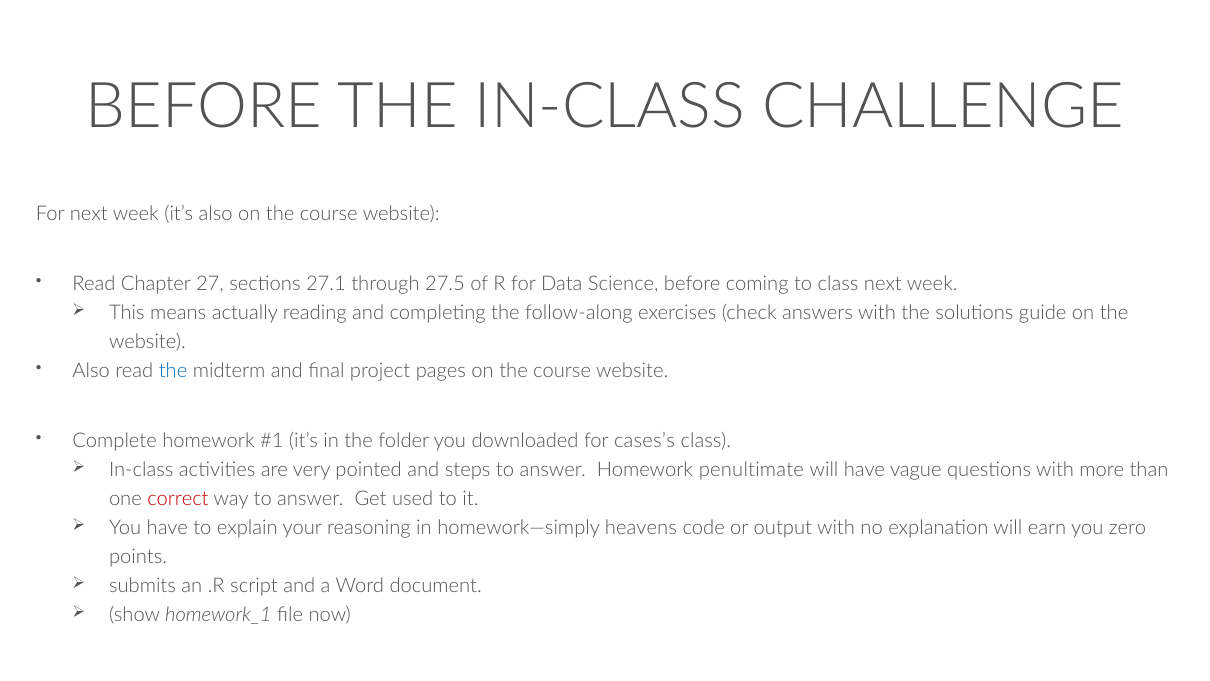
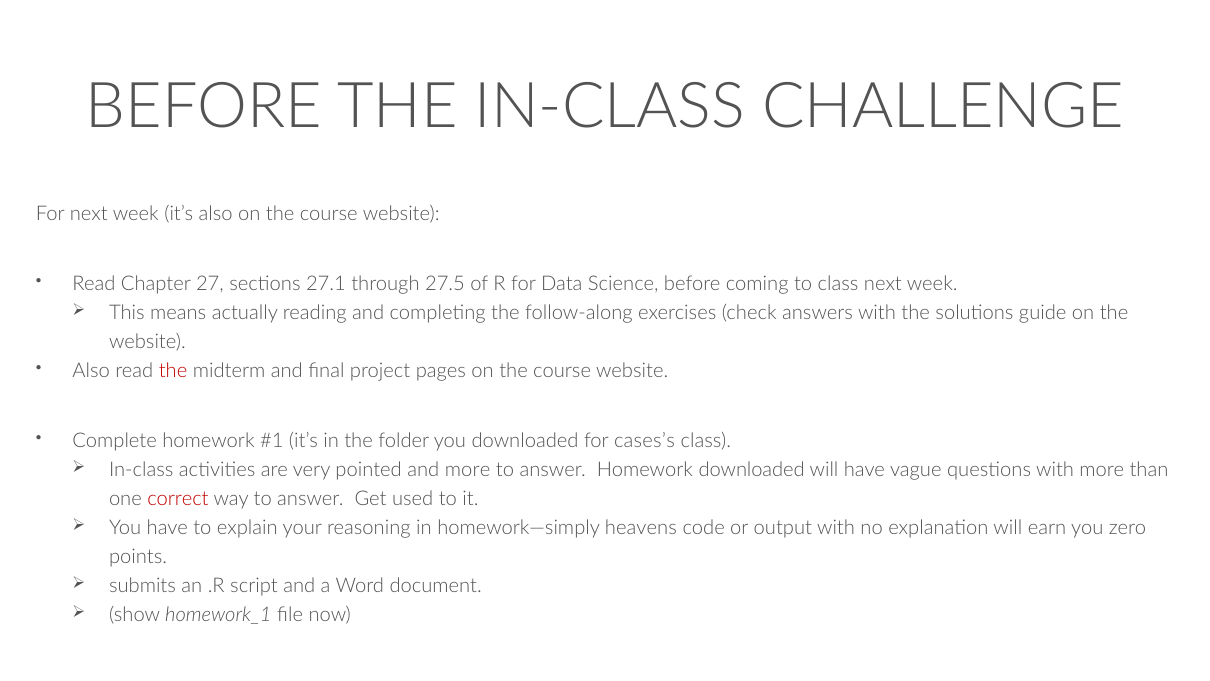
the at (173, 371) colour: blue -> red
and steps: steps -> more
Homework penultimate: penultimate -> downloaded
